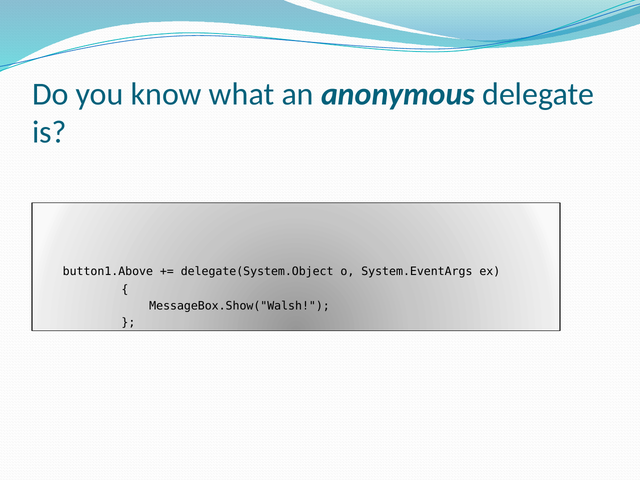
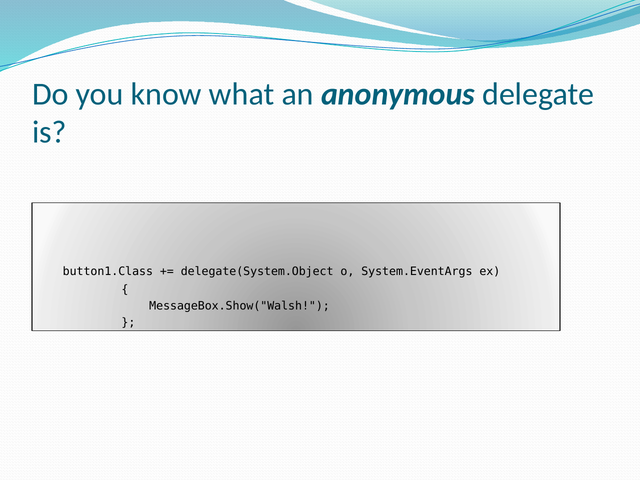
button1.Above: button1.Above -> button1.Class
